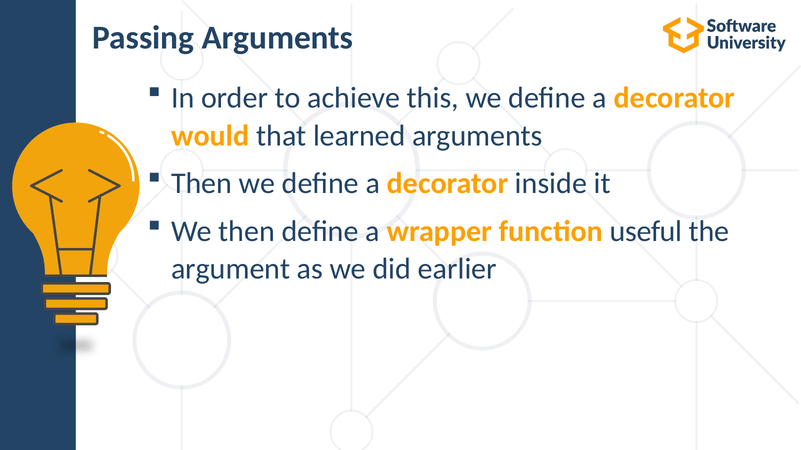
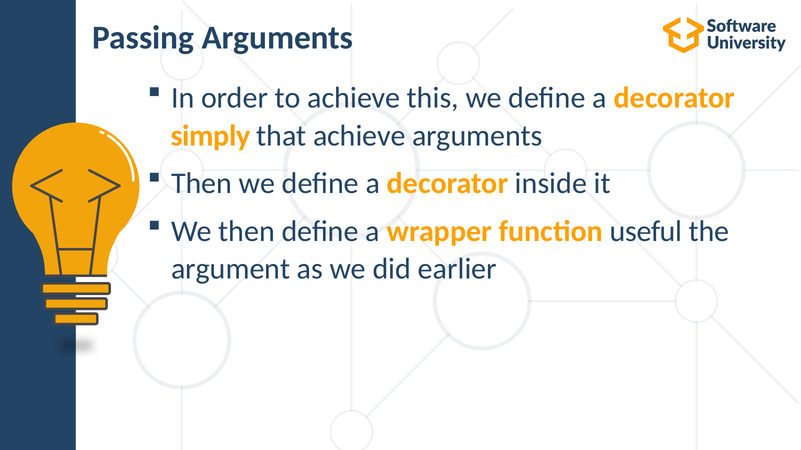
would: would -> simply
that learned: learned -> achieve
